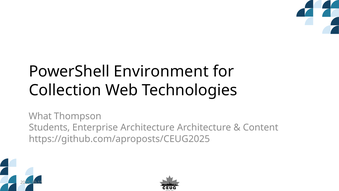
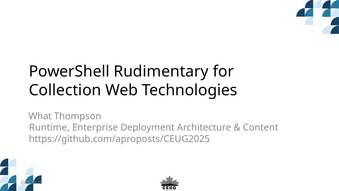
Environment: Environment -> Rudimentary
Students: Students -> Runtime
Enterprise Architecture: Architecture -> Deployment
